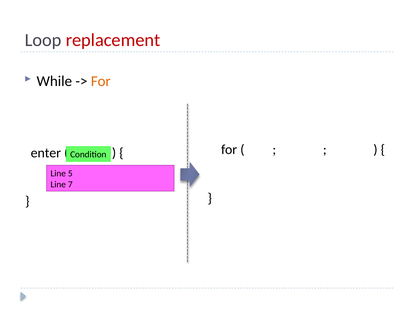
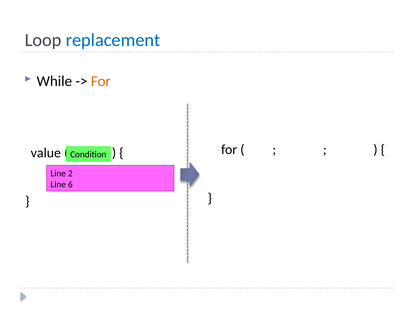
replacement colour: red -> blue
enter: enter -> value
5: 5 -> 2
7: 7 -> 6
